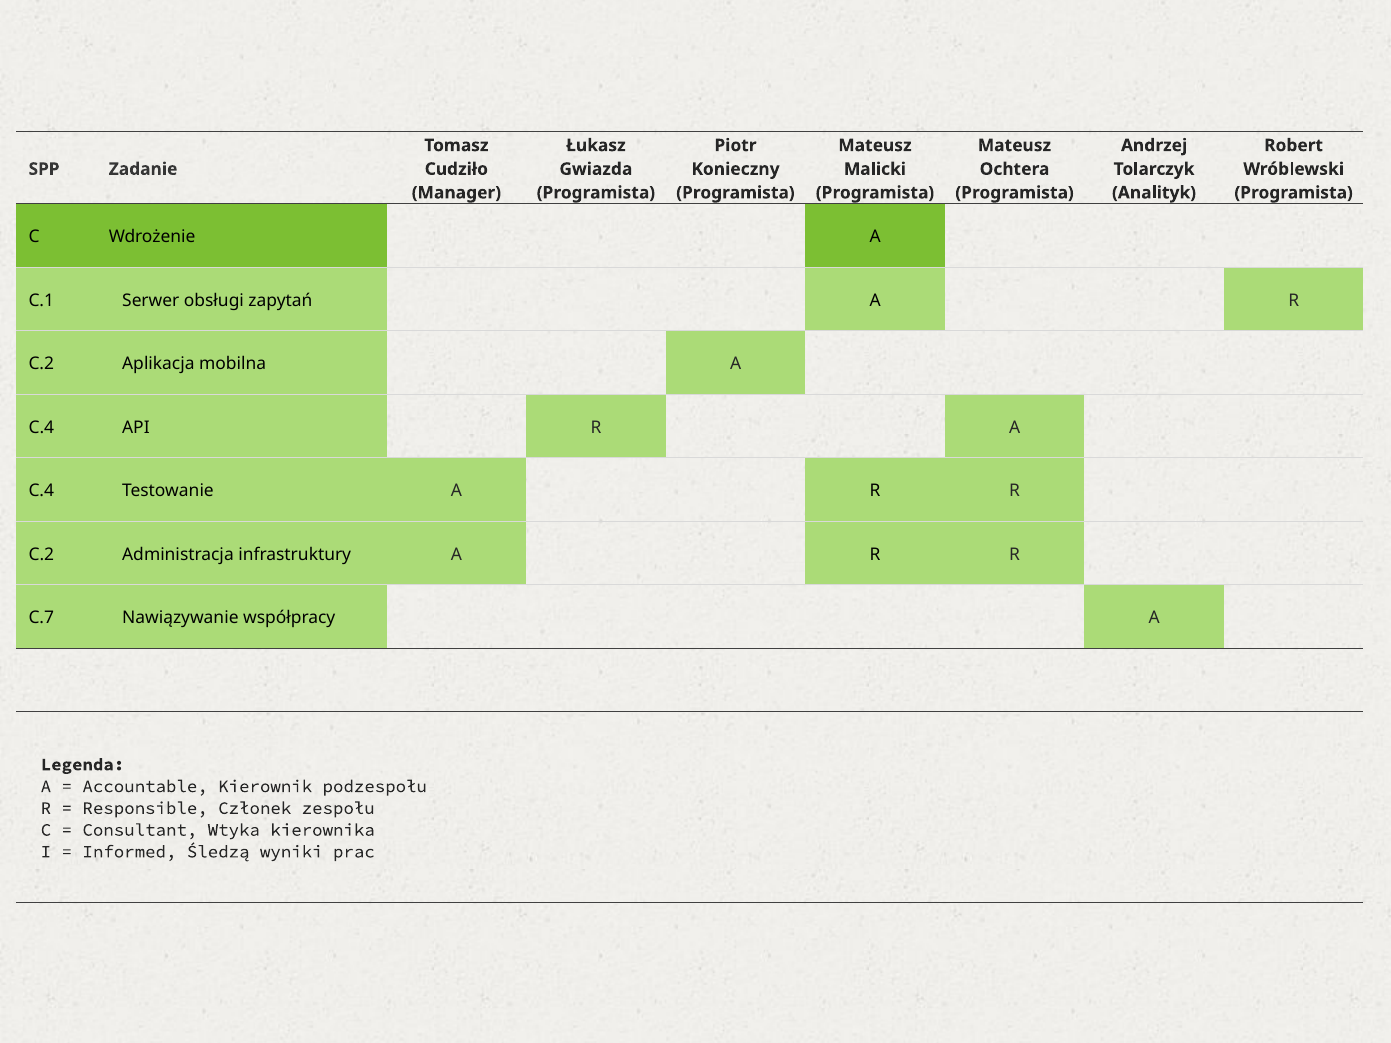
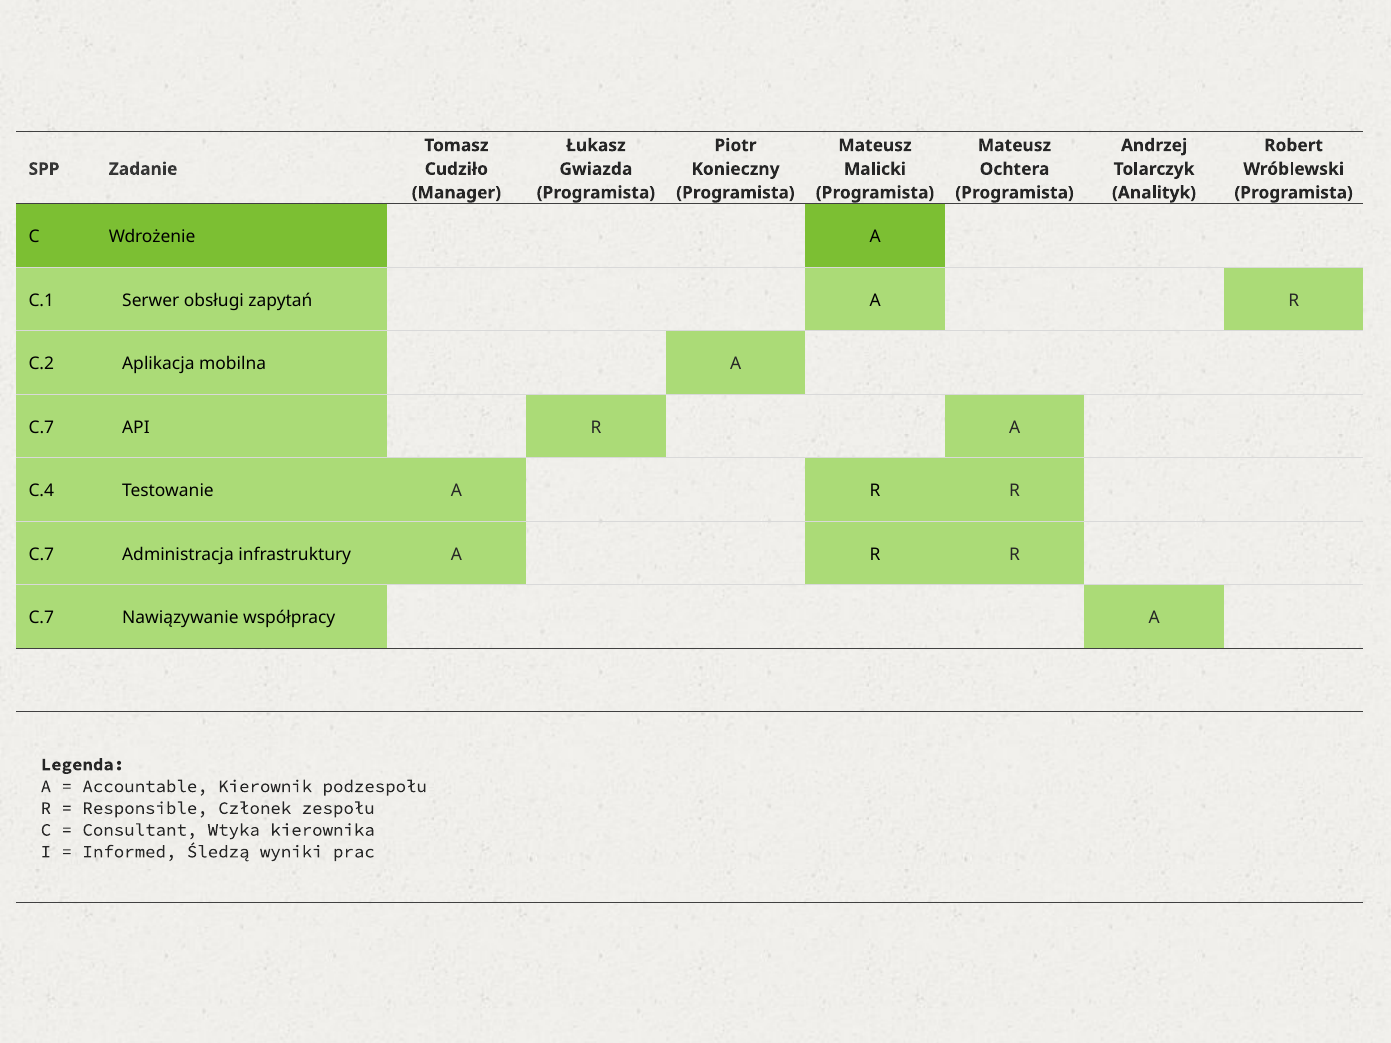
C.4 at (41, 428): C.4 -> C.7
C.2 at (41, 555): C.2 -> C.7
